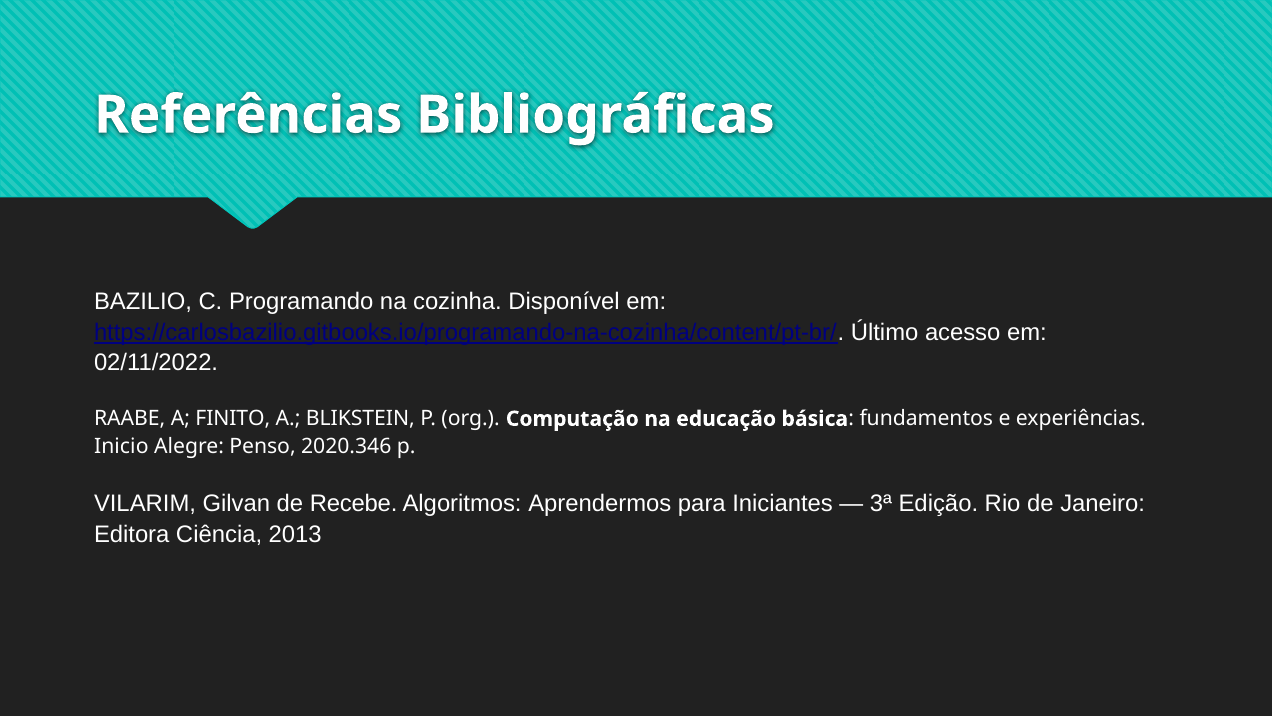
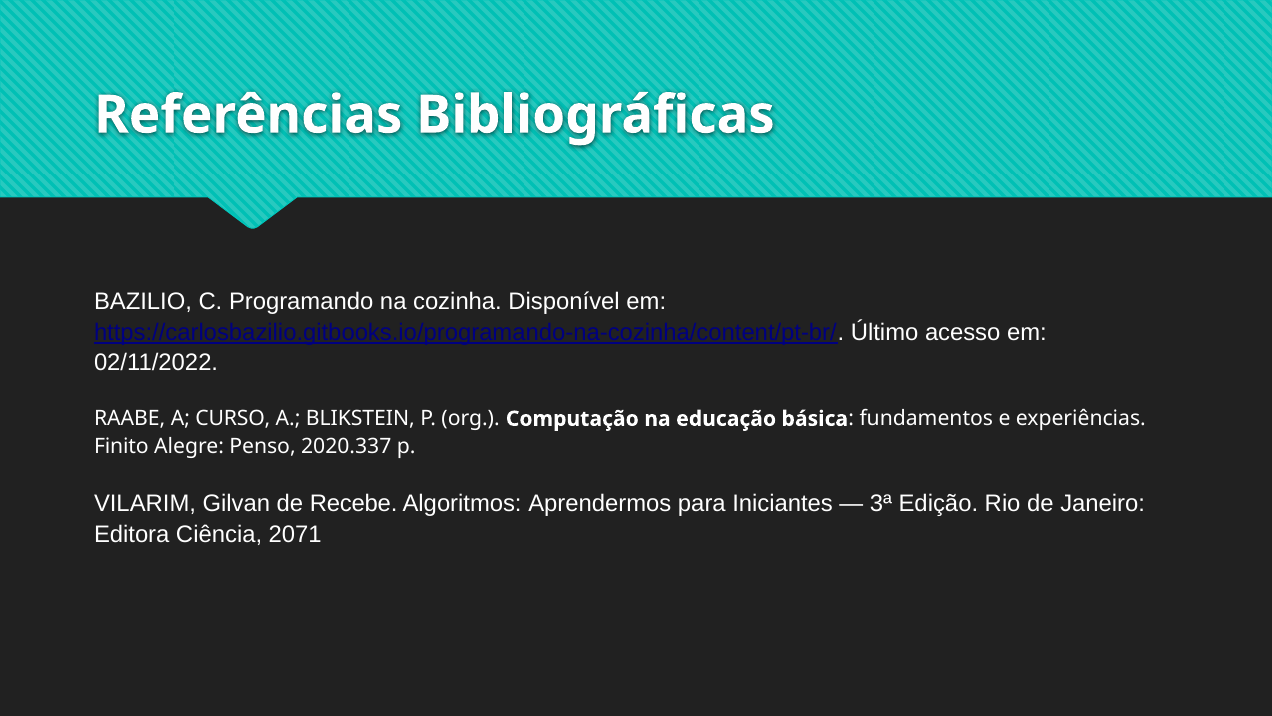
FINITO: FINITO -> CURSO
Inicio: Inicio -> Finito
2020.346: 2020.346 -> 2020.337
2013: 2013 -> 2071
